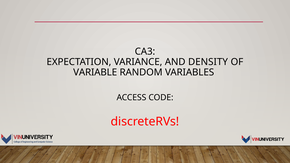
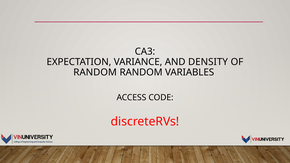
VARIABLE at (95, 72): VARIABLE -> RANDOM
